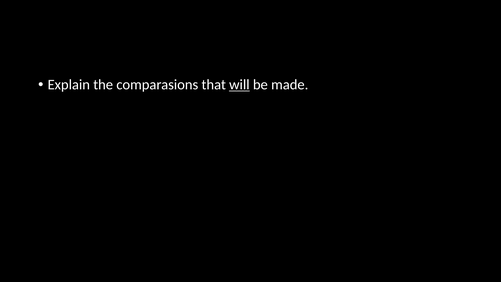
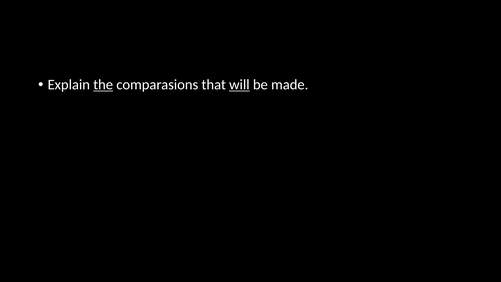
the underline: none -> present
